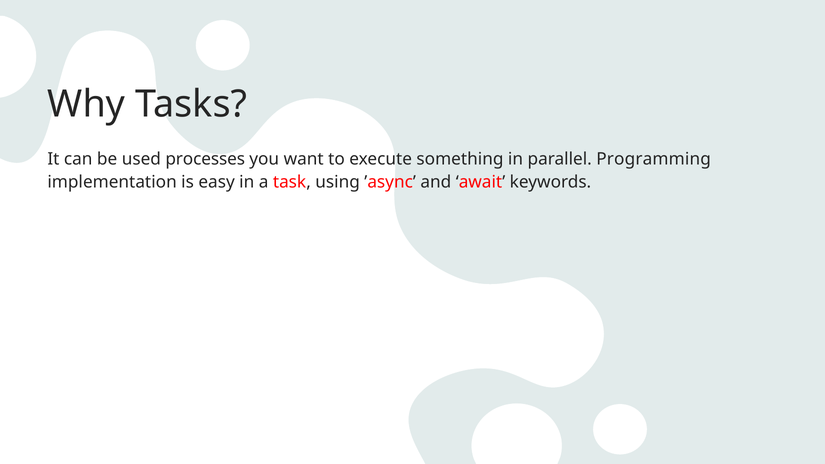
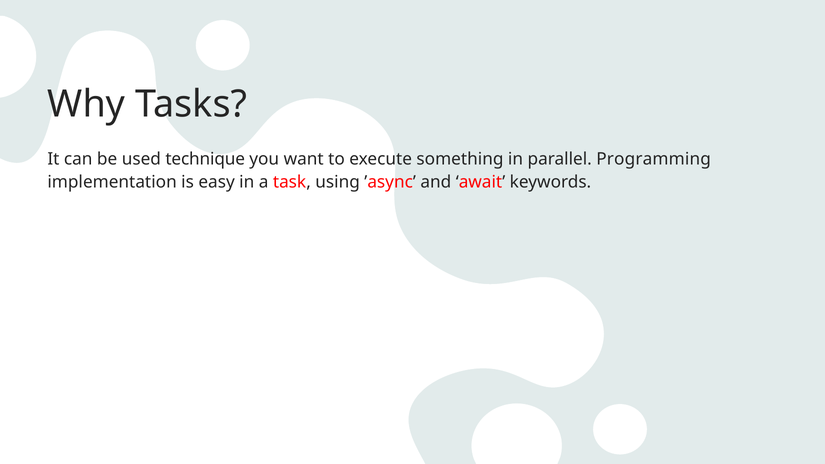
processes: processes -> technique
